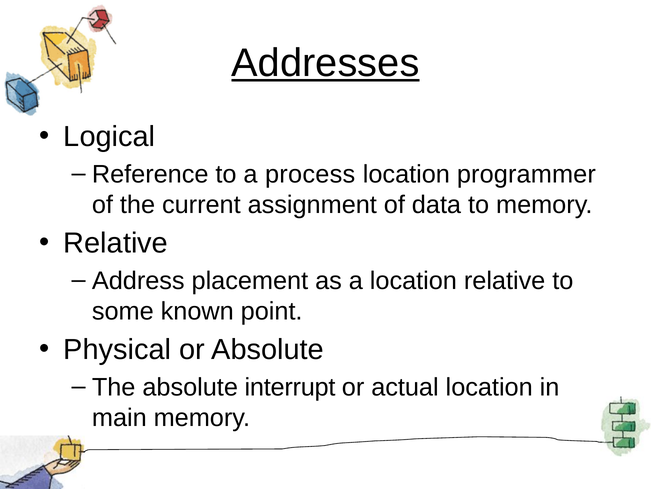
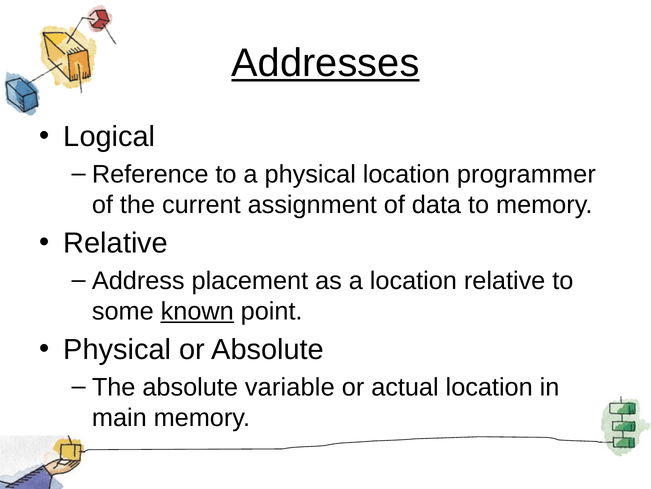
a process: process -> physical
known underline: none -> present
interrupt: interrupt -> variable
